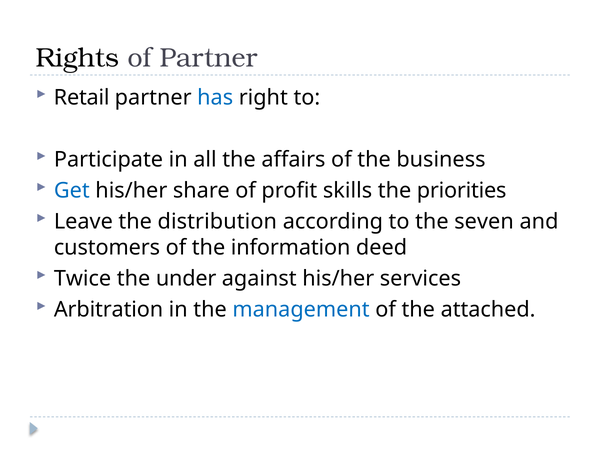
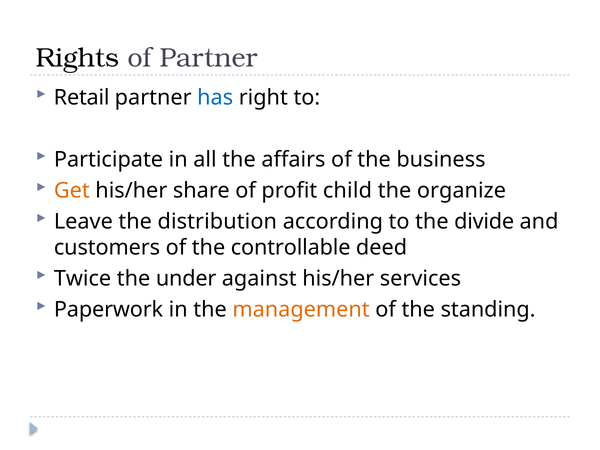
Get colour: blue -> orange
skills: skills -> child
priorities: priorities -> organize
seven: seven -> divide
information: information -> controllable
Arbitration: Arbitration -> Paperwork
management colour: blue -> orange
attached: attached -> standing
